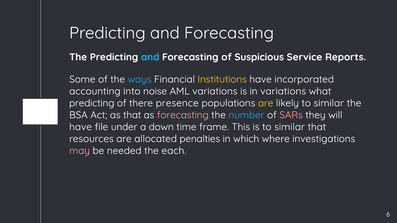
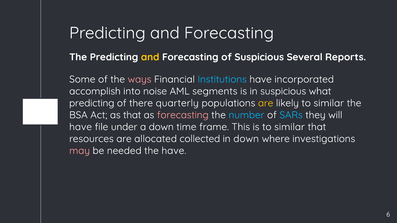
and at (150, 57) colour: light blue -> yellow
Service: Service -> Several
ways colour: light blue -> pink
Institutions colour: yellow -> light blue
accounting: accounting -> accomplish
AML variations: variations -> segments
in variations: variations -> suspicious
presence: presence -> quarterly
SARs colour: pink -> light blue
penalties: penalties -> collected
in which: which -> down
the each: each -> have
